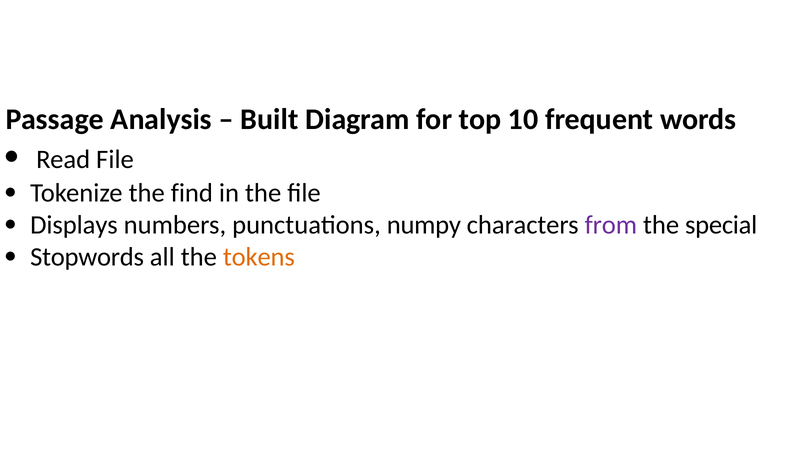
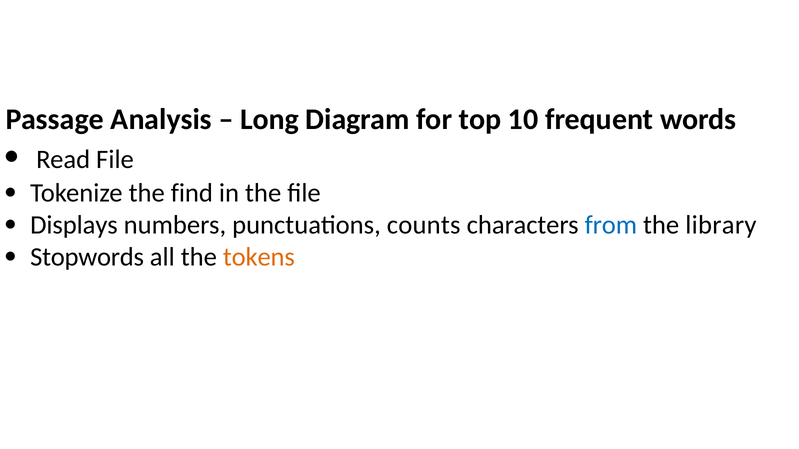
Built: Built -> Long
numpy: numpy -> counts
from colour: purple -> blue
special: special -> library
